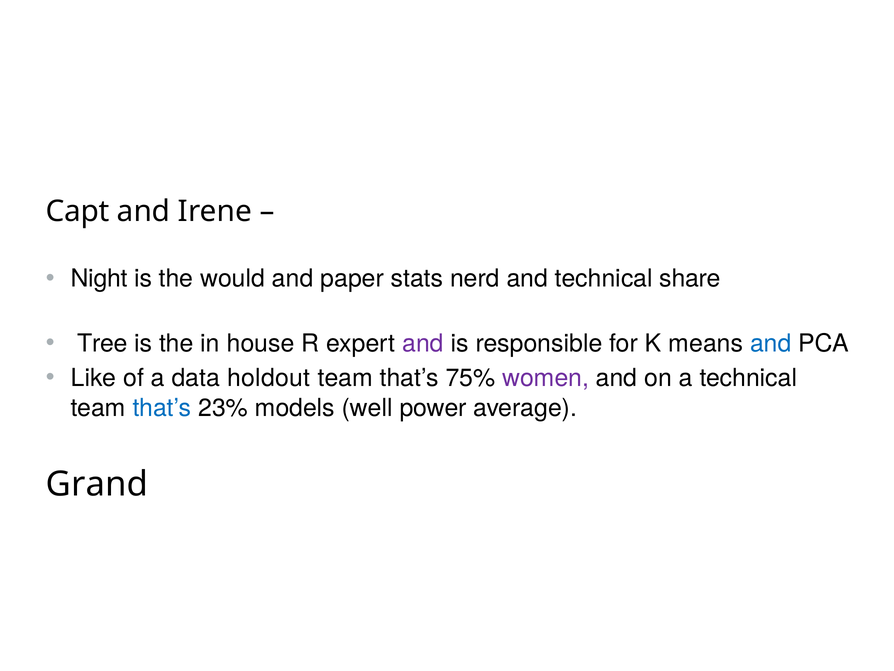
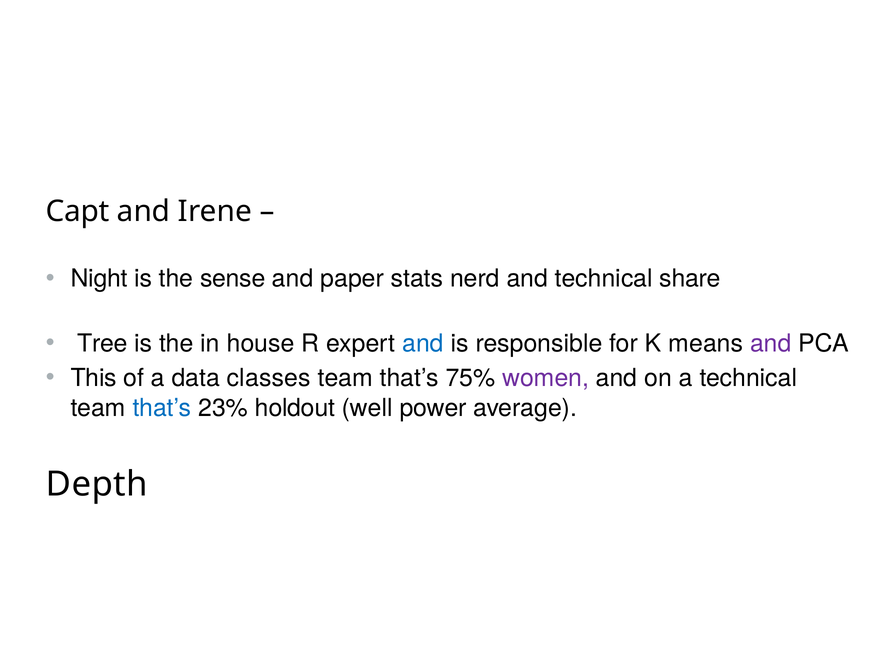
would: would -> sense
and at (423, 343) colour: purple -> blue
and at (771, 343) colour: blue -> purple
Like: Like -> This
holdout: holdout -> classes
models: models -> holdout
Grand: Grand -> Depth
